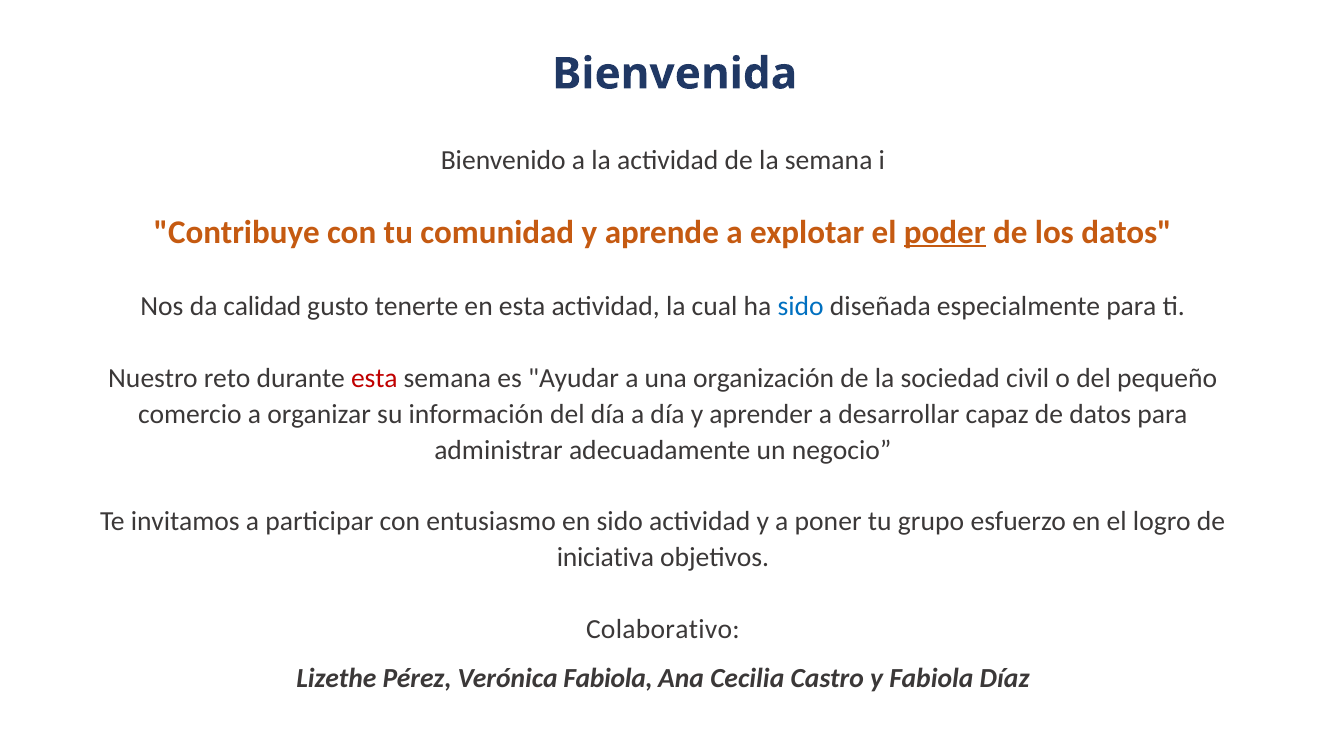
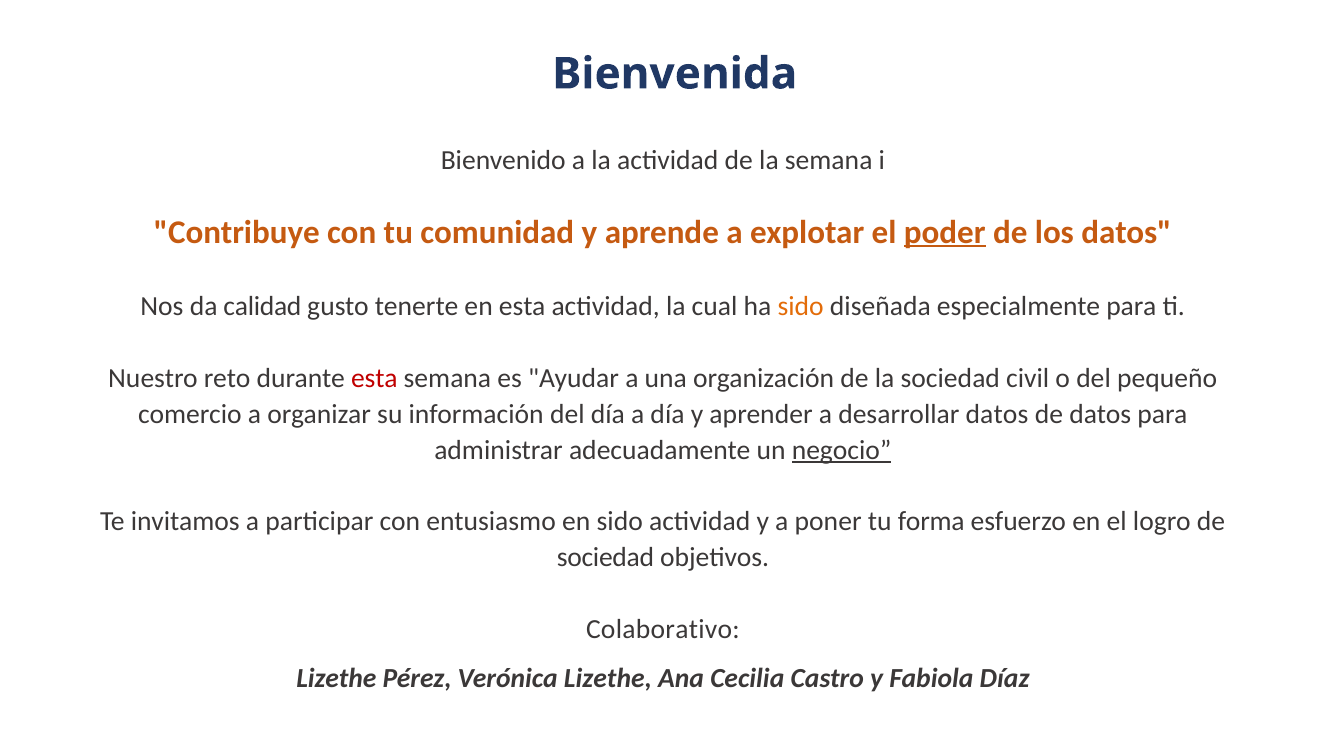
sido at (801, 307) colour: blue -> orange
desarrollar capaz: capaz -> datos
negocio underline: none -> present
grupo: grupo -> forma
iniciativa at (605, 558): iniciativa -> sociedad
Verónica Fabiola: Fabiola -> Lizethe
